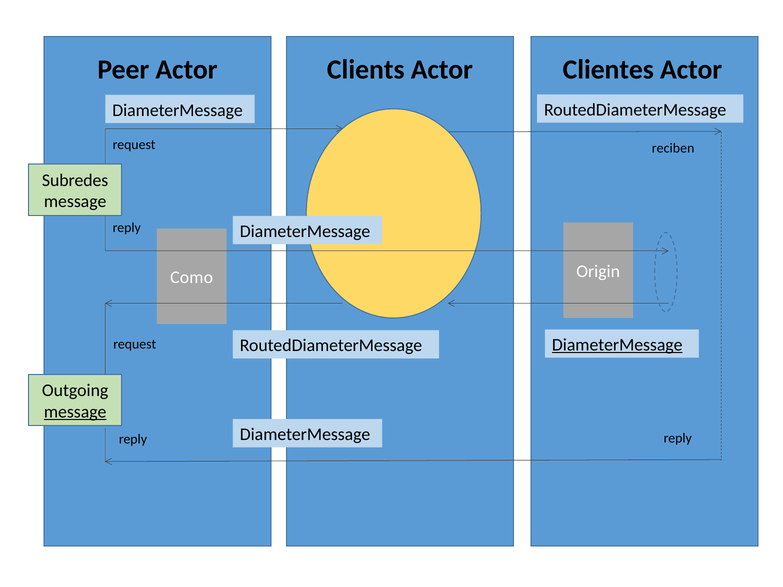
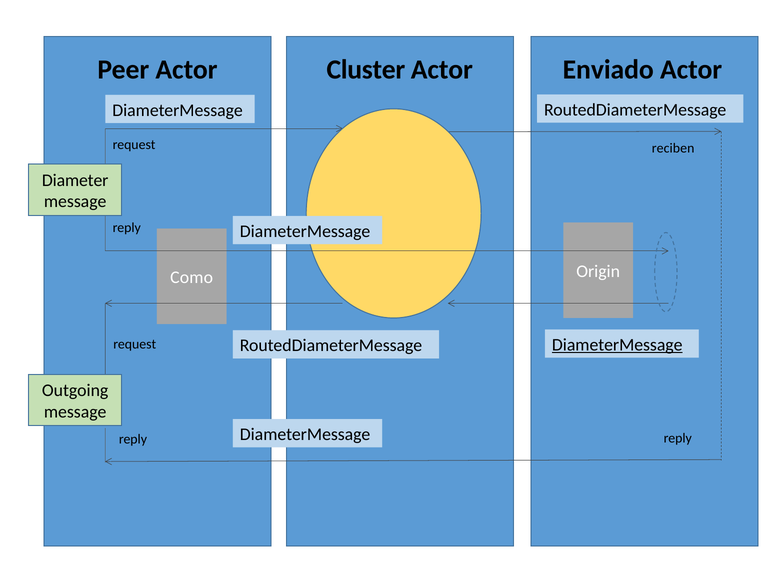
Clients: Clients -> Cluster
Clientes: Clientes -> Enviado
Subredes: Subredes -> Diameter
message at (75, 412) underline: present -> none
